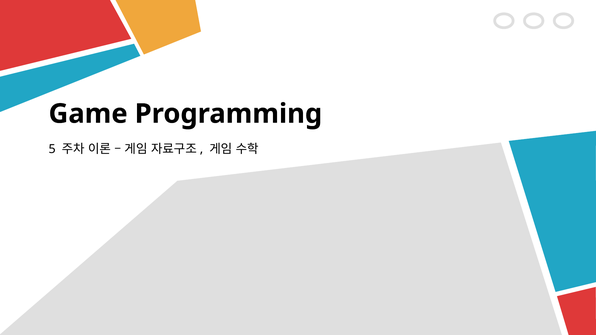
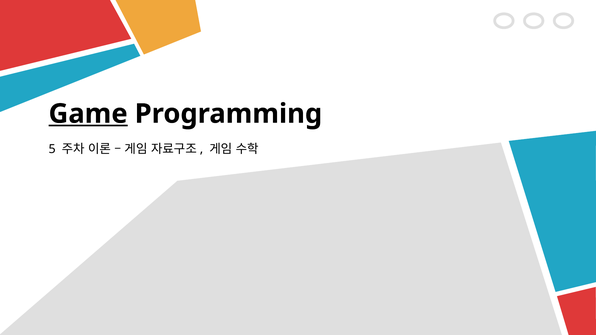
Game underline: none -> present
